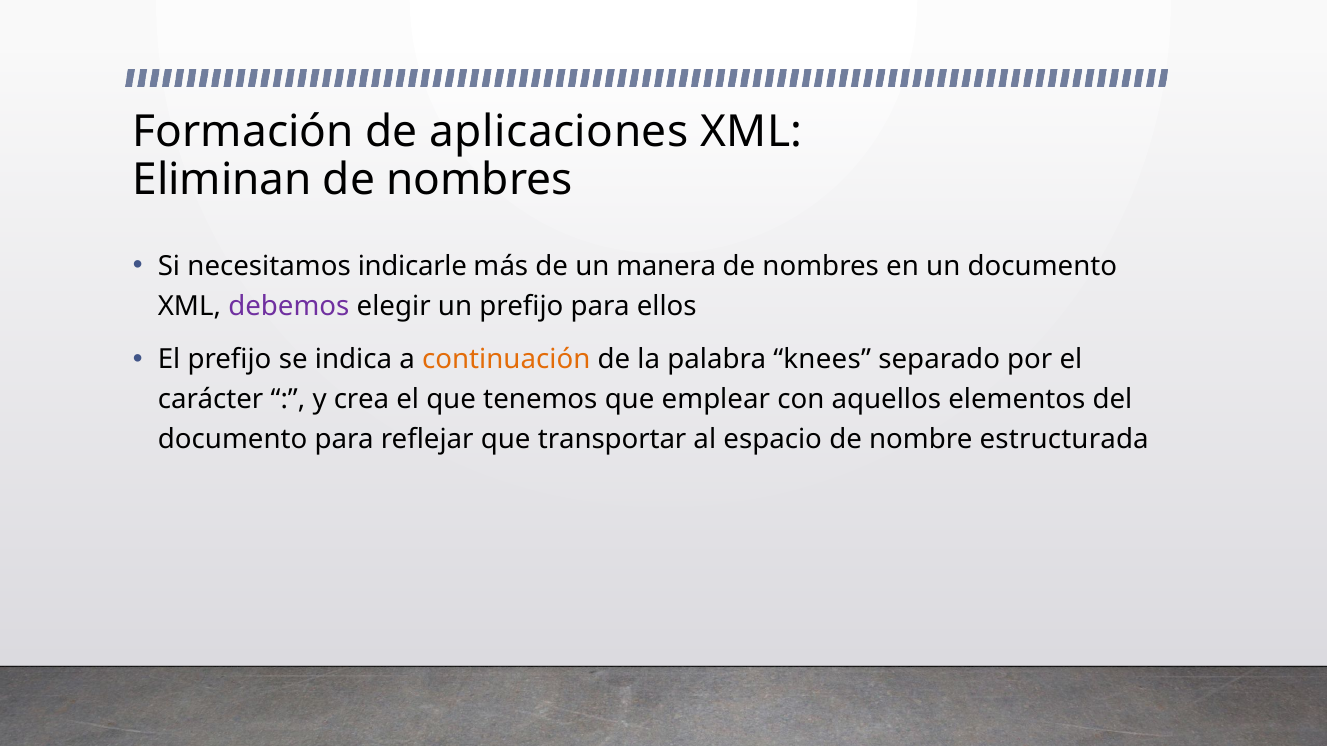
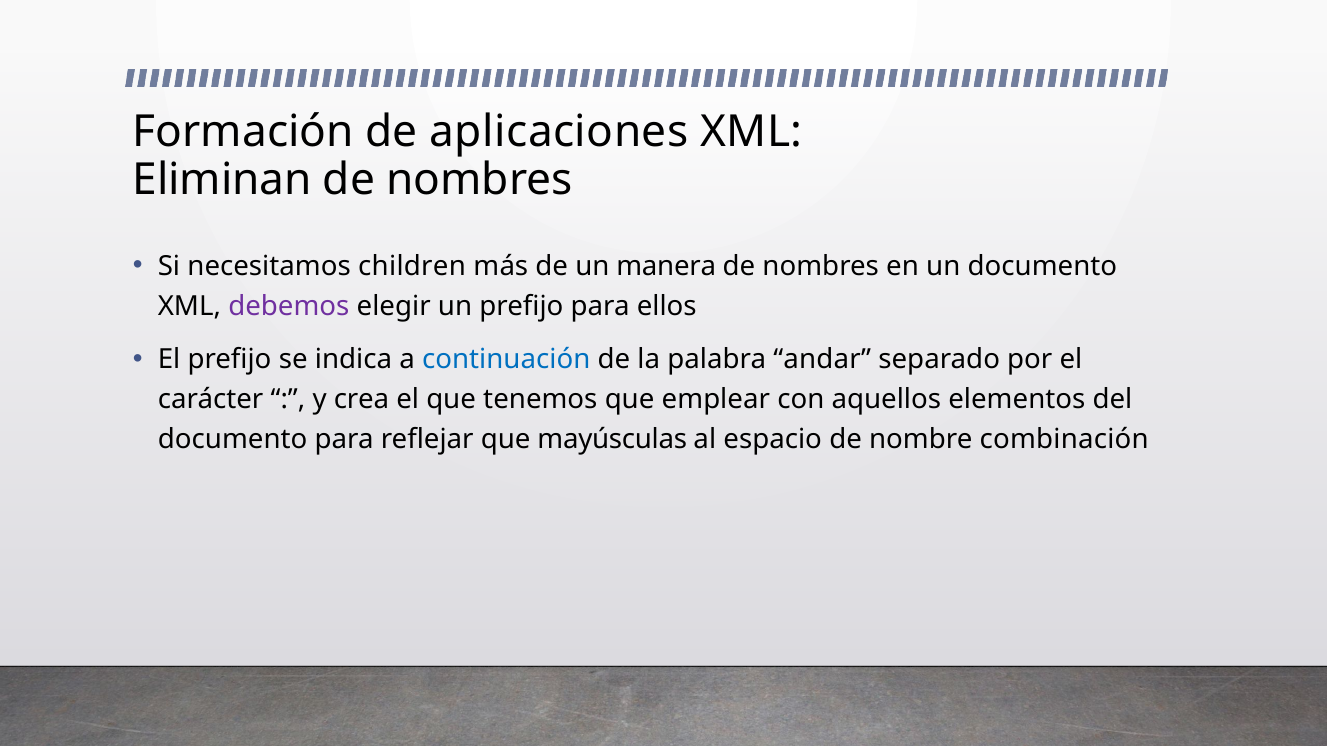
indicarle: indicarle -> children
continuación colour: orange -> blue
knees: knees -> andar
transportar: transportar -> mayúsculas
estructurada: estructurada -> combinación
